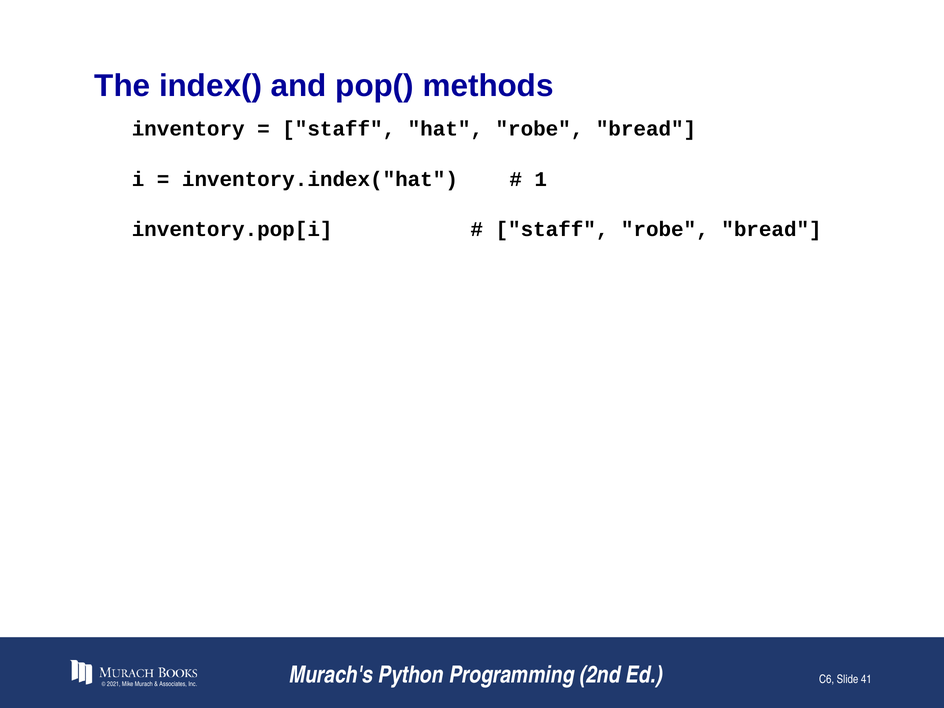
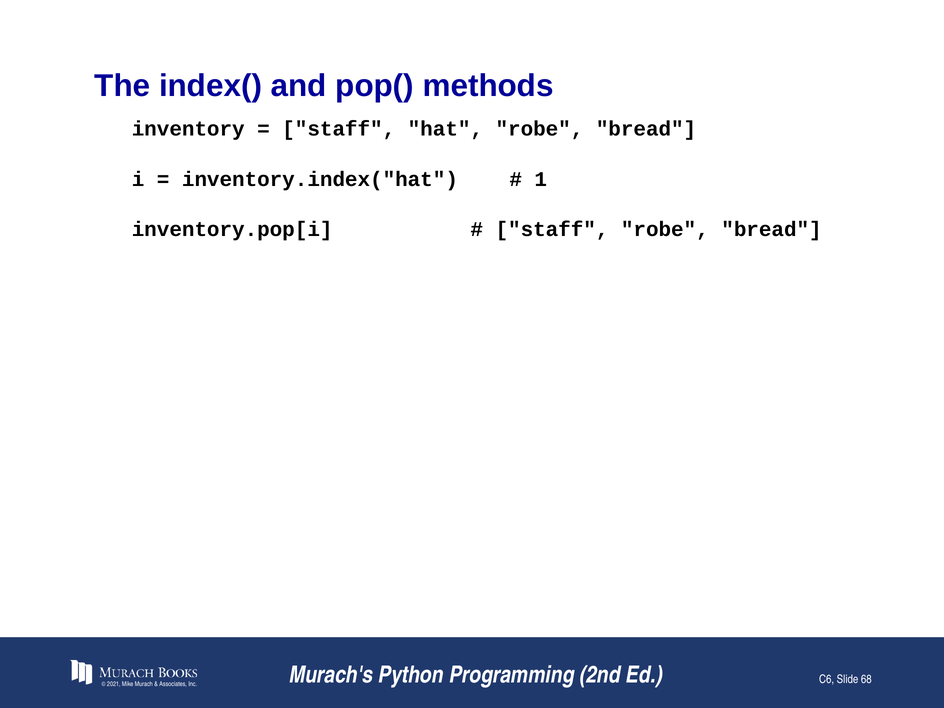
41: 41 -> 68
